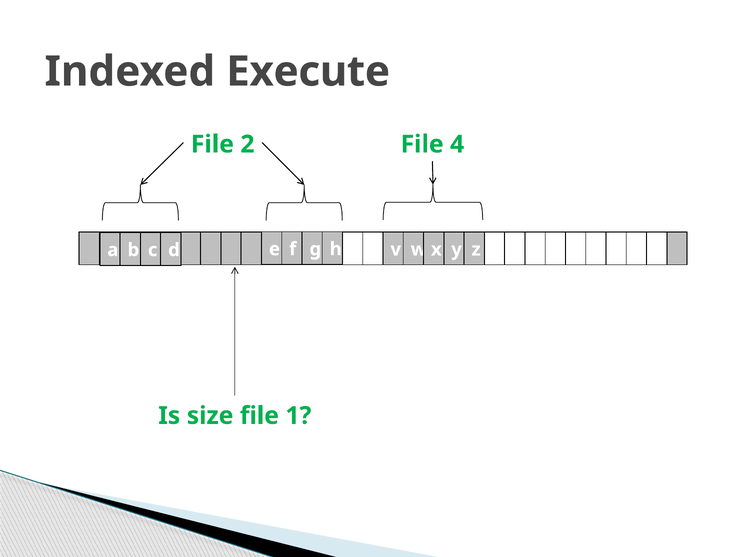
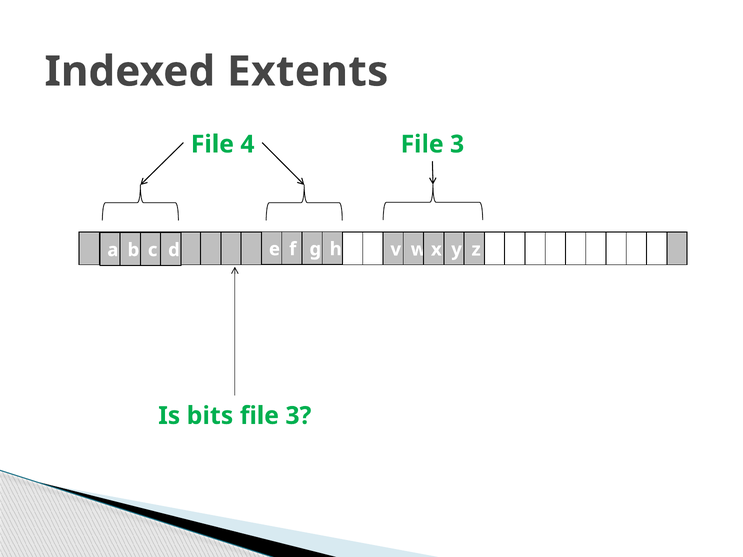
Execute: Execute -> Extents
2: 2 -> 4
4 at (457, 144): 4 -> 3
size: size -> bits
1 at (298, 416): 1 -> 3
